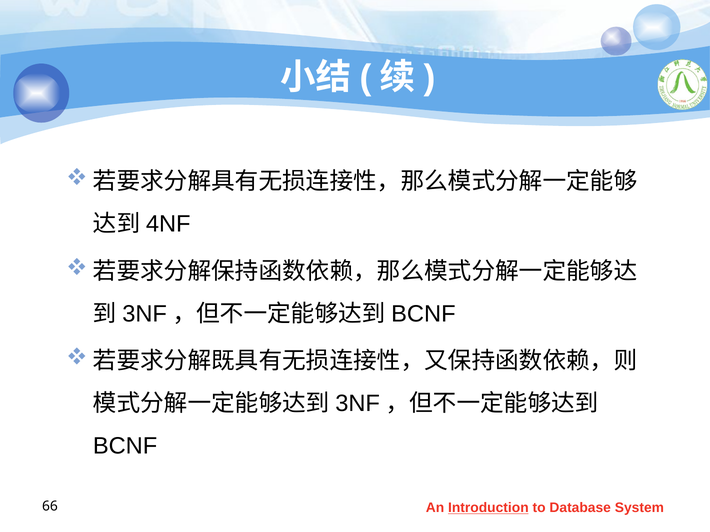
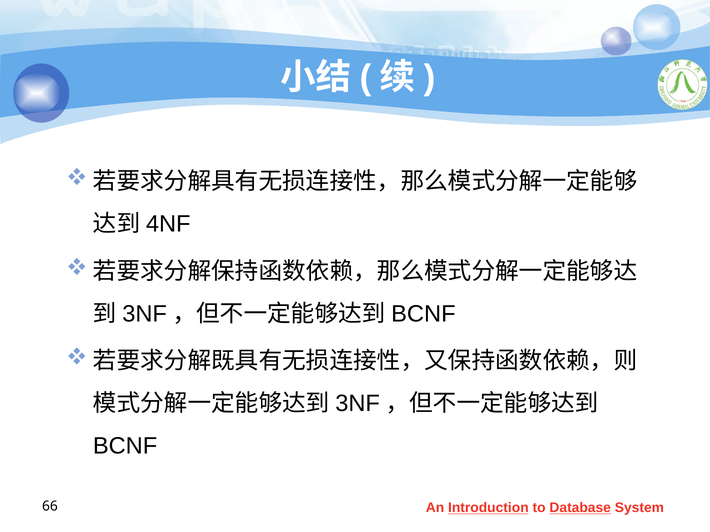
Database underline: none -> present
